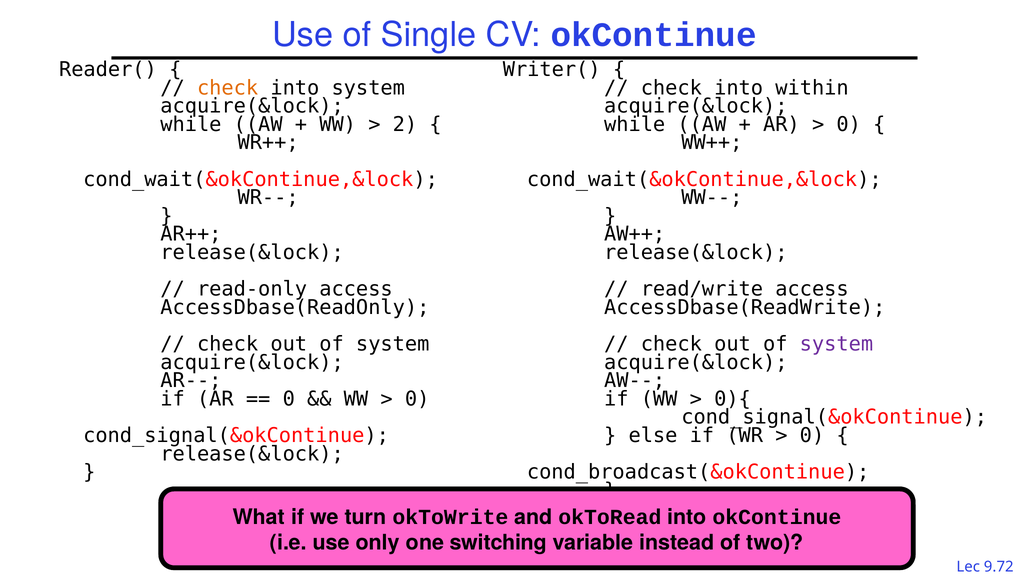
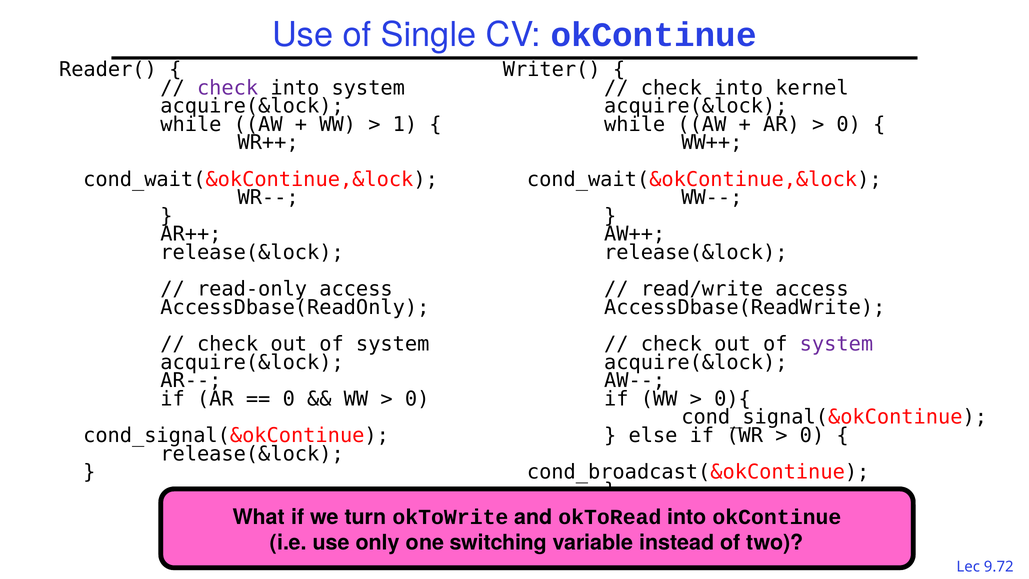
check at (228, 88) colour: orange -> purple
within: within -> kernel
2: 2 -> 1
